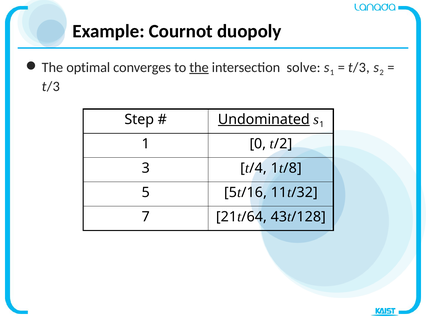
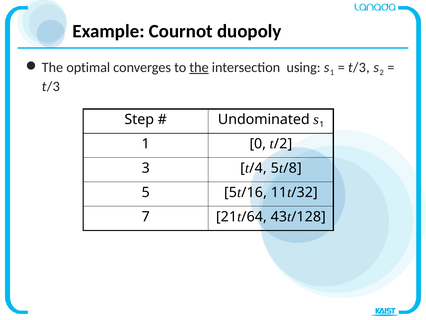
solve: solve -> using
Undominated underline: present -> none
1 at (275, 168): 1 -> 5
